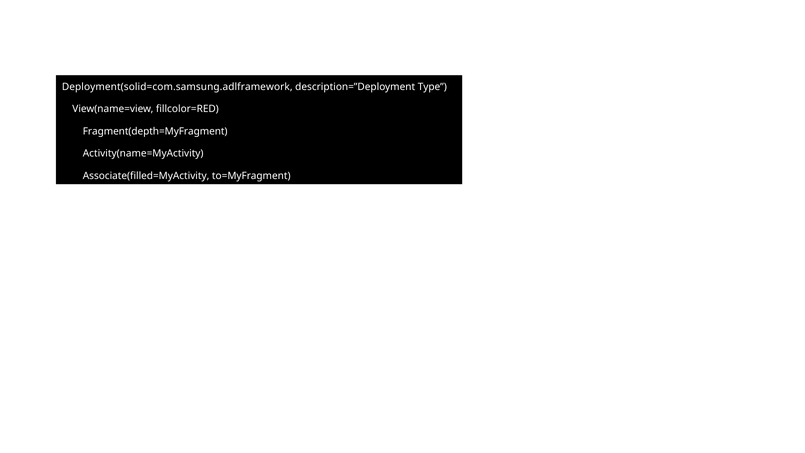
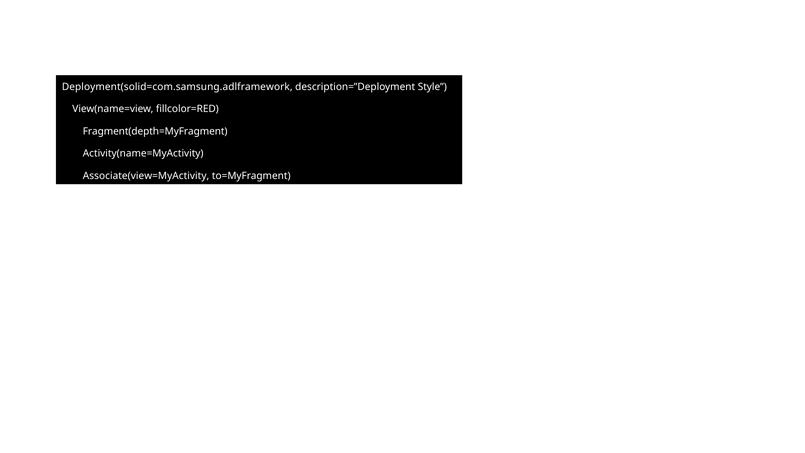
Type: Type -> Style
Associate(filled=MyActivity: Associate(filled=MyActivity -> Associate(view=MyActivity
